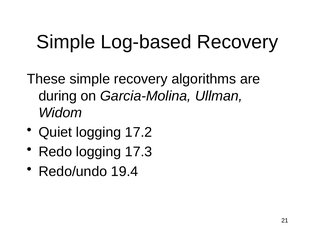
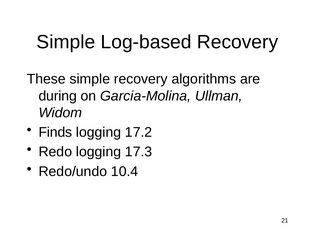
Quiet: Quiet -> Finds
19.4: 19.4 -> 10.4
